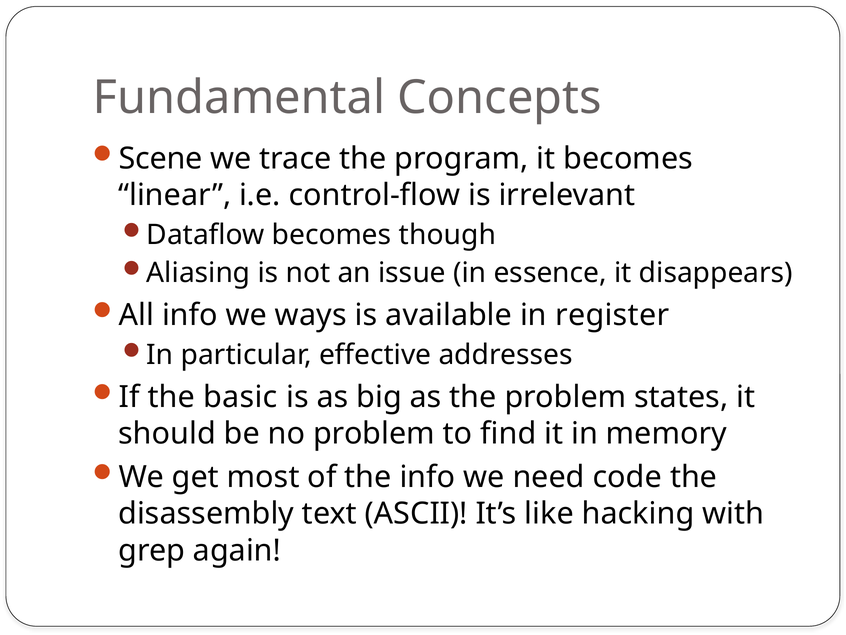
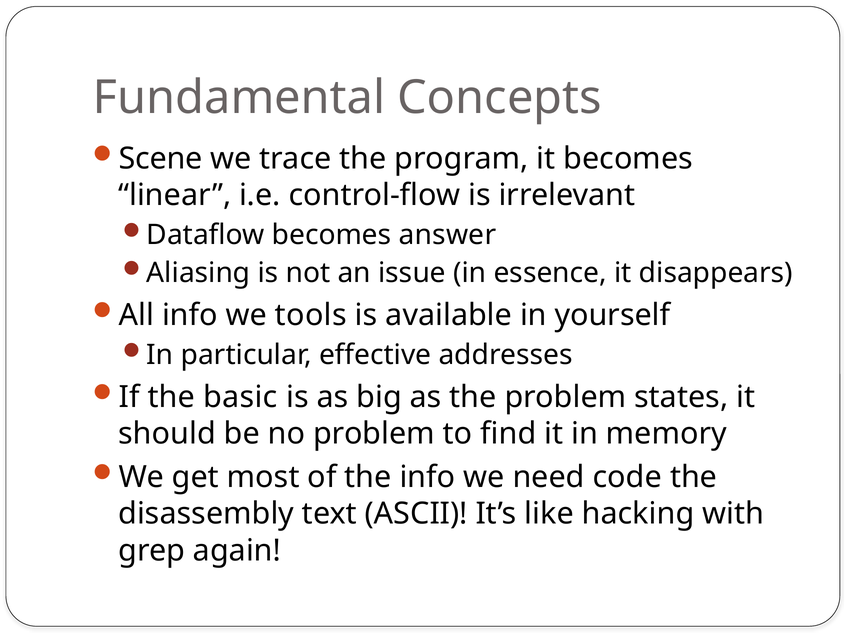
though: though -> answer
ways: ways -> tools
register: register -> yourself
